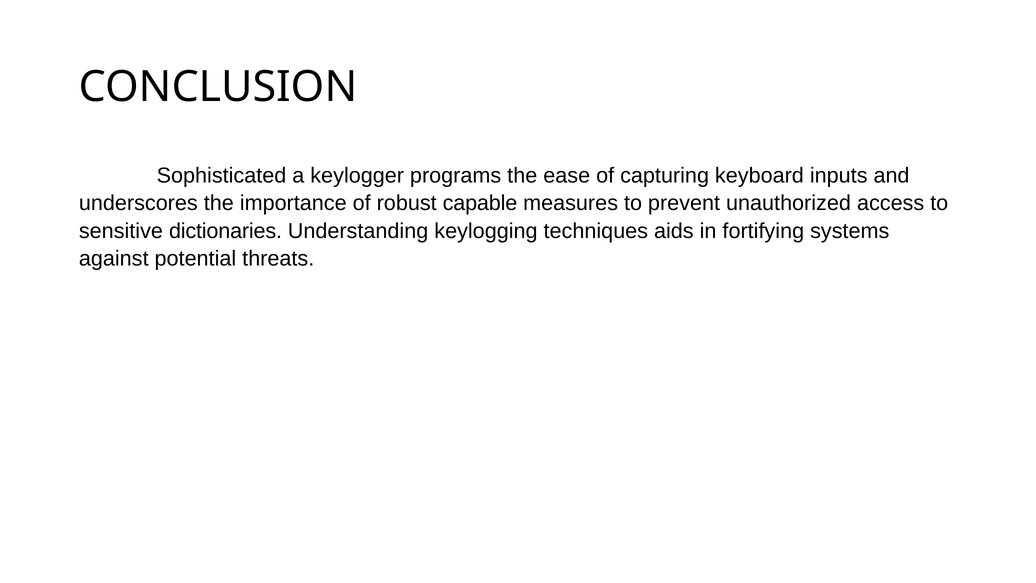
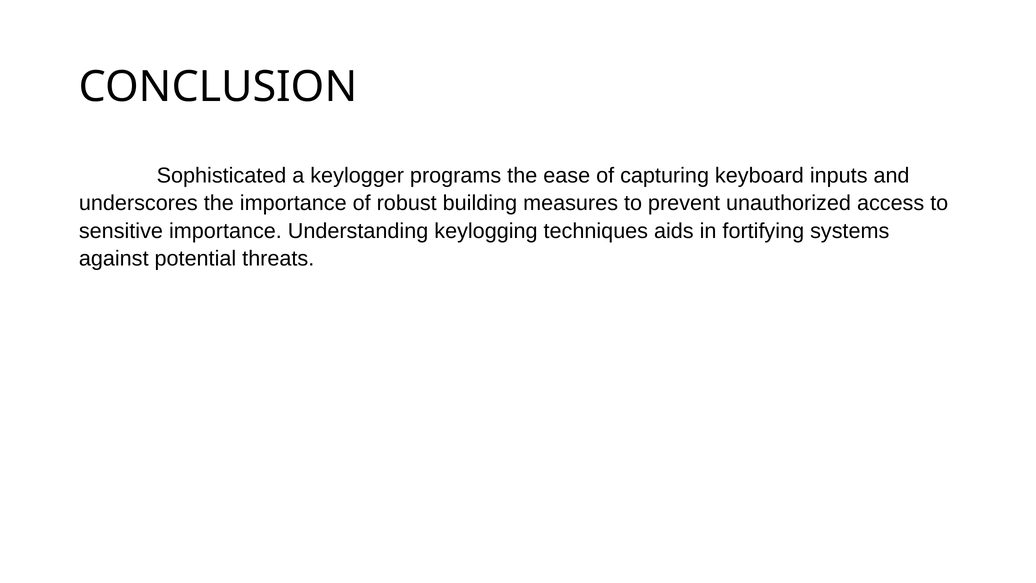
capable: capable -> building
sensitive dictionaries: dictionaries -> importance
